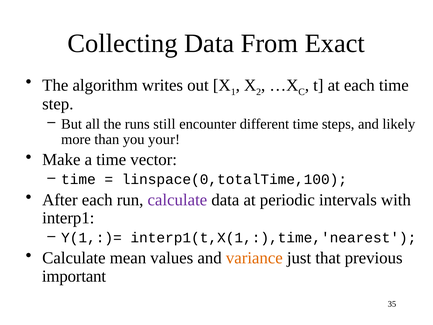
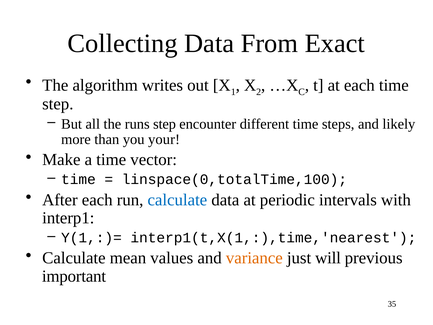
runs still: still -> step
calculate at (177, 200) colour: purple -> blue
that: that -> will
